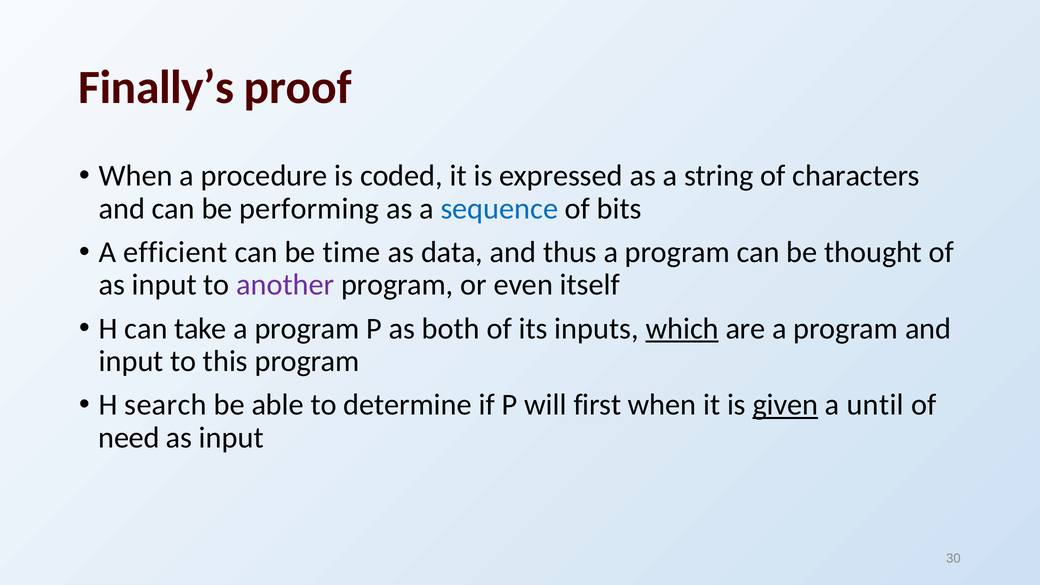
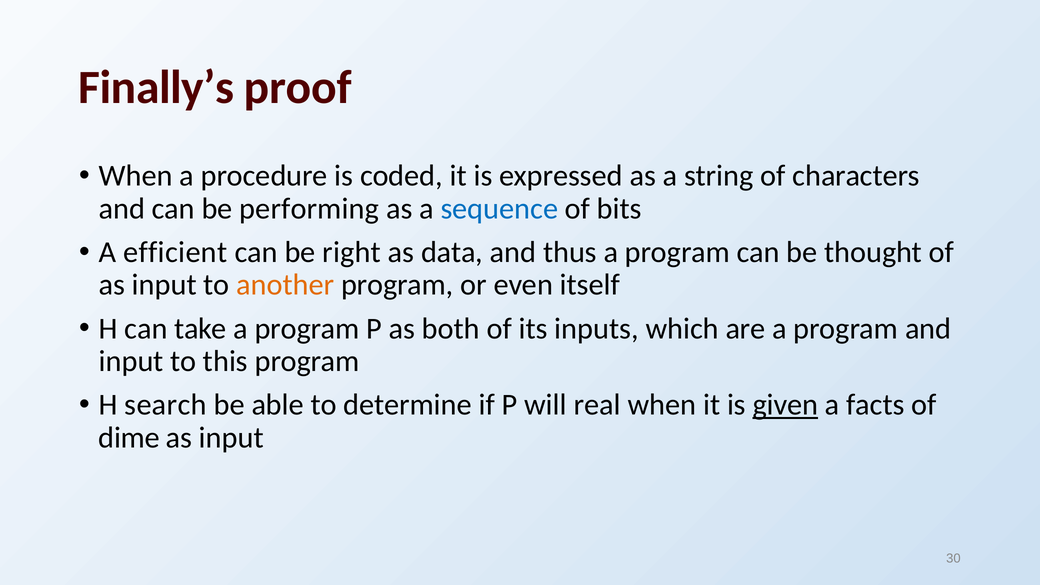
time: time -> right
another colour: purple -> orange
which underline: present -> none
first: first -> real
until: until -> facts
need: need -> dime
